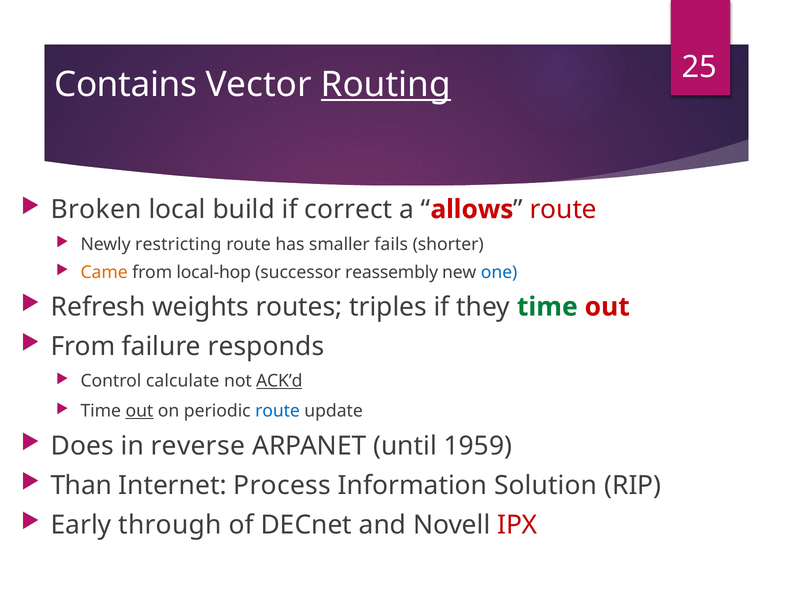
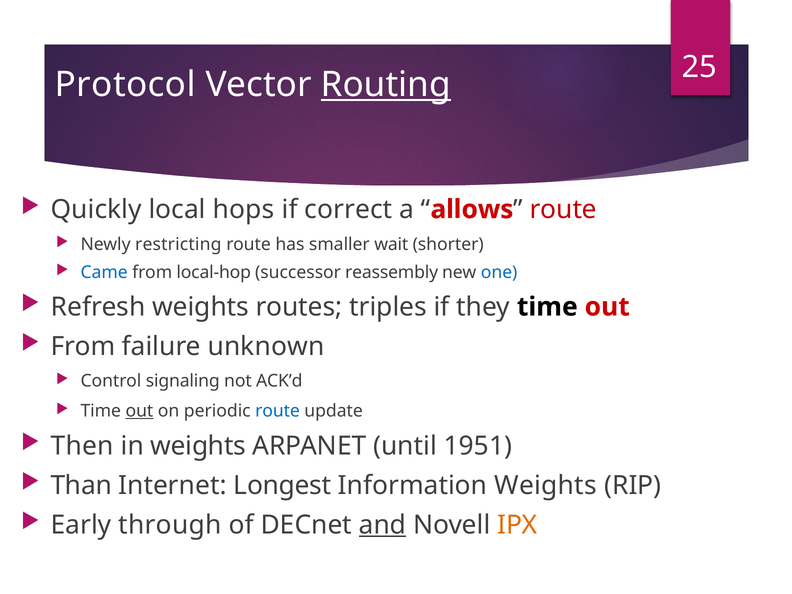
Contains: Contains -> Protocol
Broken: Broken -> Quickly
build: build -> hops
fails: fails -> wait
Came colour: orange -> blue
time at (547, 307) colour: green -> black
responds: responds -> unknown
calculate: calculate -> signaling
ACK’d underline: present -> none
Does: Does -> Then
in reverse: reverse -> weights
1959: 1959 -> 1951
Process: Process -> Longest
Information Solution: Solution -> Weights
and underline: none -> present
IPX colour: red -> orange
